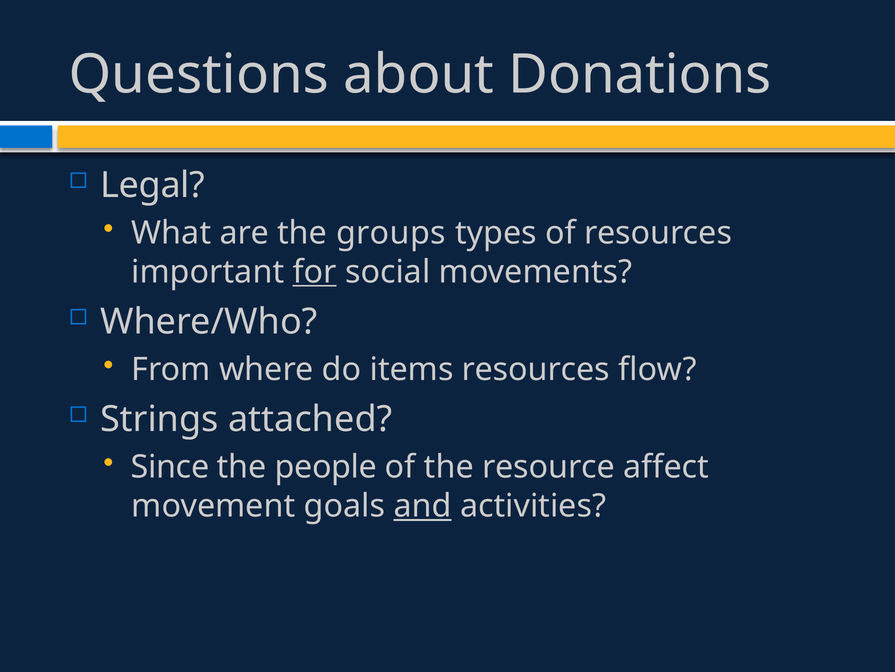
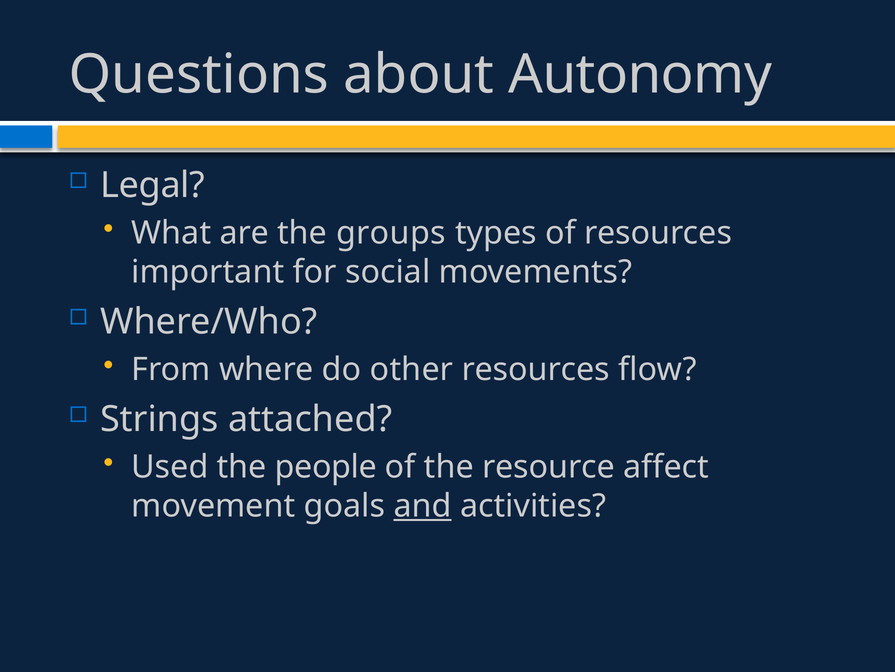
Donations: Donations -> Autonomy
for underline: present -> none
items: items -> other
Since: Since -> Used
